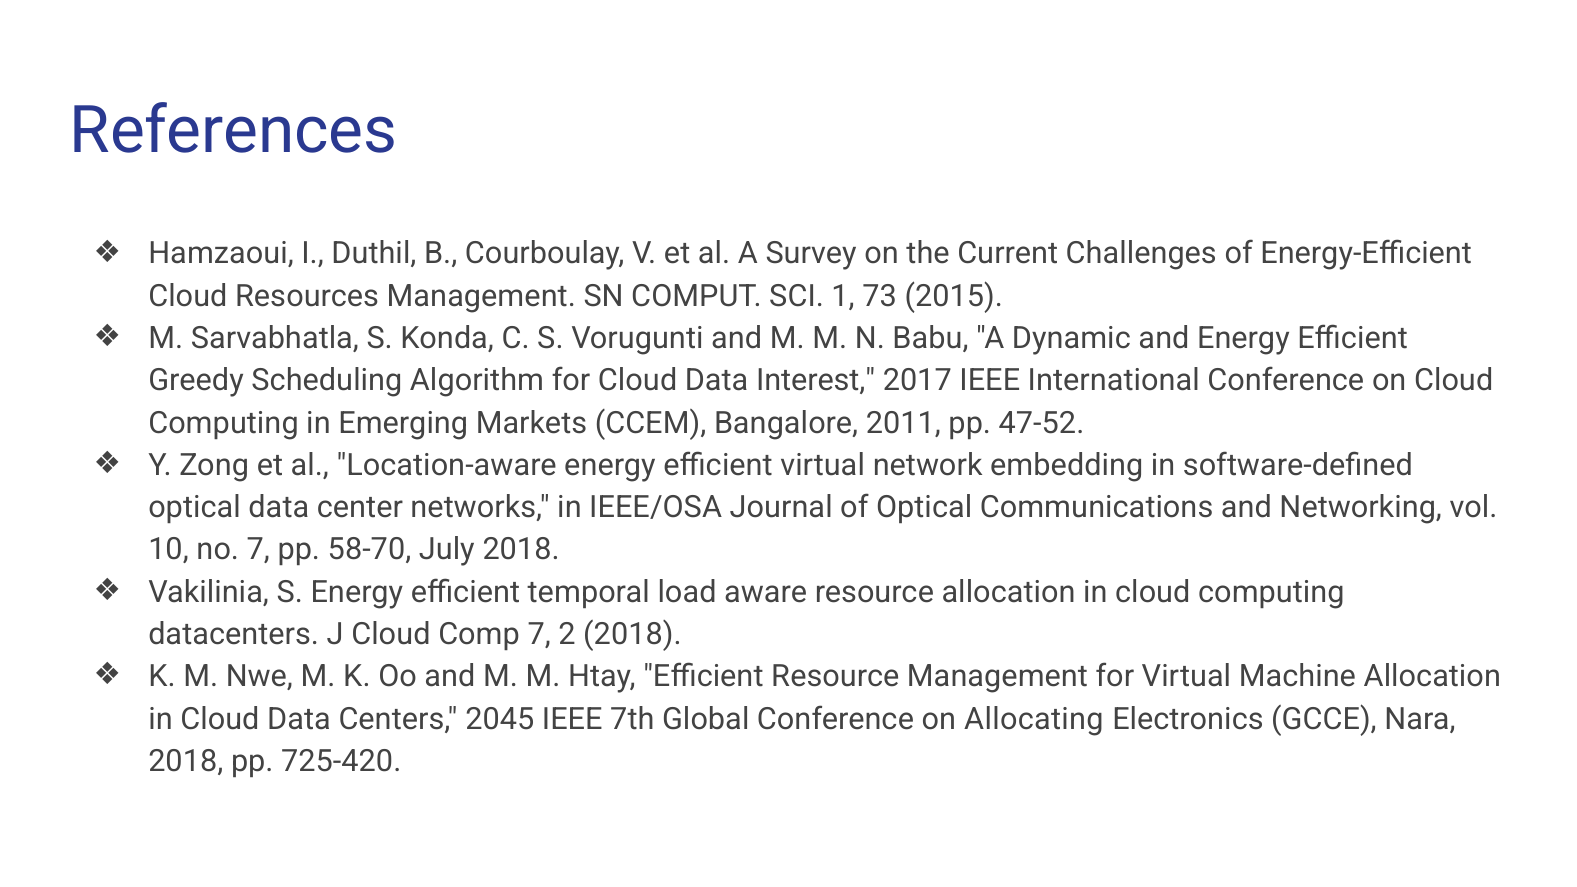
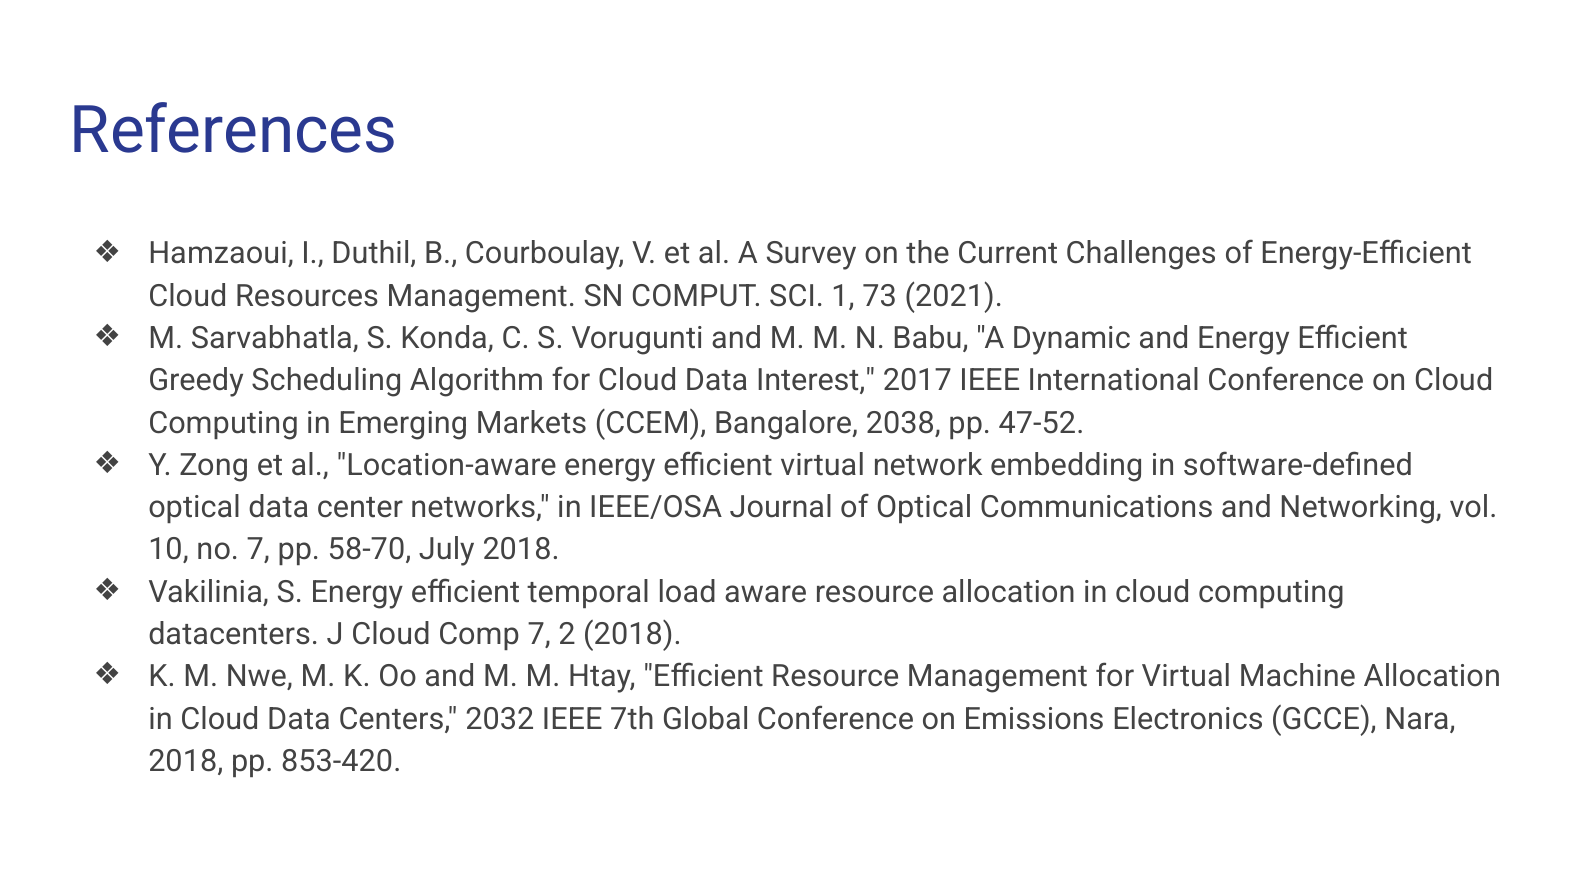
2015: 2015 -> 2021
2011: 2011 -> 2038
2045: 2045 -> 2032
Allocating: Allocating -> Emissions
725-420: 725-420 -> 853-420
